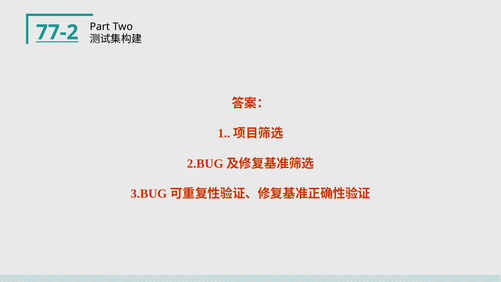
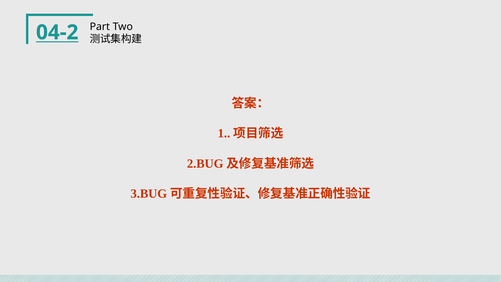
77-2: 77-2 -> 04-2
